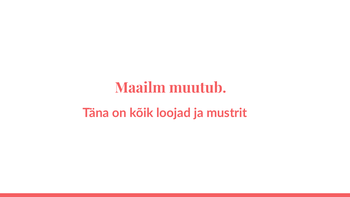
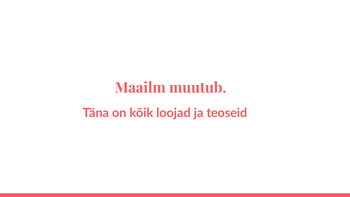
mustrit: mustrit -> teoseid
